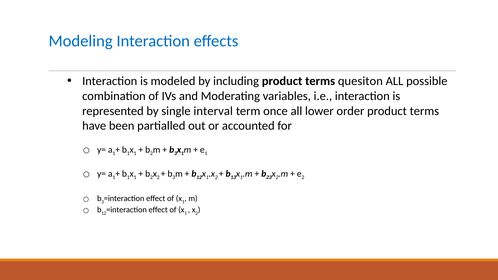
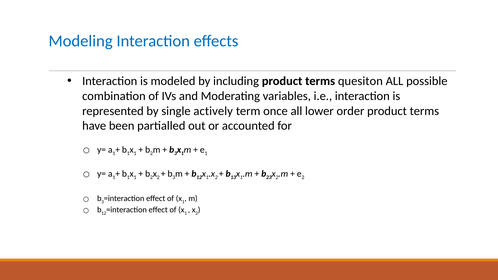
interval: interval -> actively
